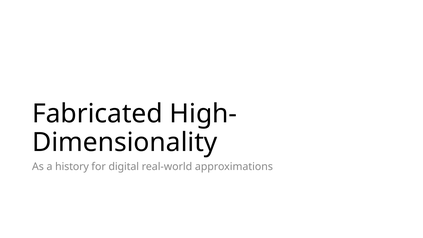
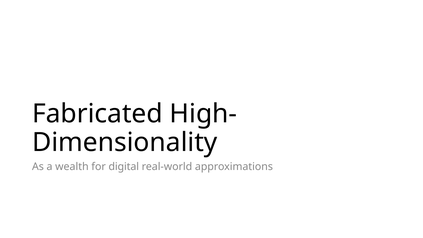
history: history -> wealth
